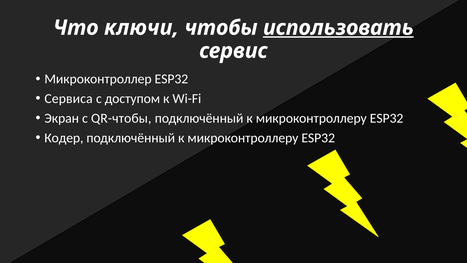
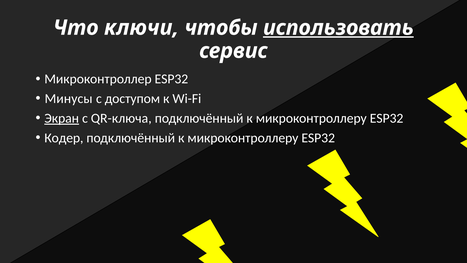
Сервиса: Сервиса -> Минусы
Экран underline: none -> present
QR-чтобы: QR-чтобы -> QR-ключа
